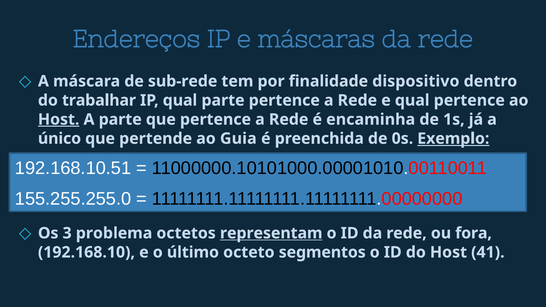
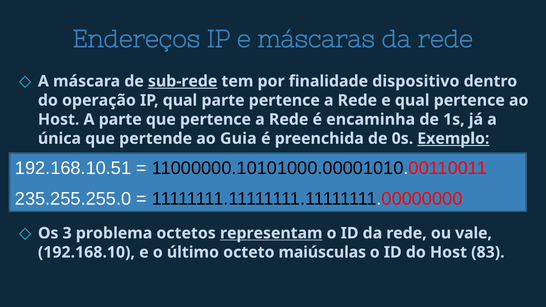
sub-rede underline: none -> present
trabalhar: trabalhar -> operação
Host at (59, 119) underline: present -> none
único: único -> única
155.255.255.0: 155.255.255.0 -> 235.255.255.0
fora: fora -> vale
segmentos: segmentos -> maiúsculas
41: 41 -> 83
